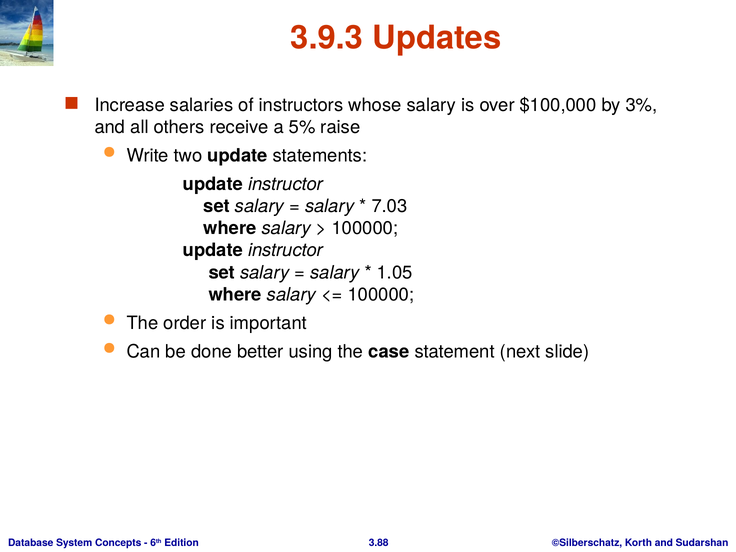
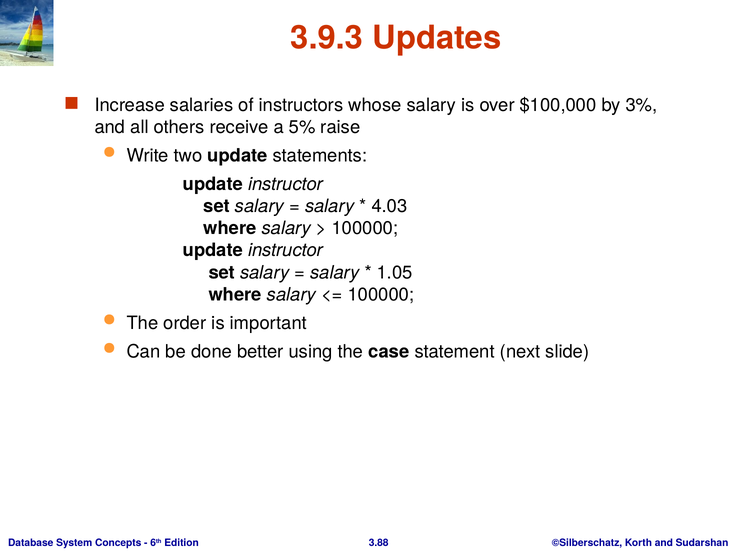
7.03: 7.03 -> 4.03
